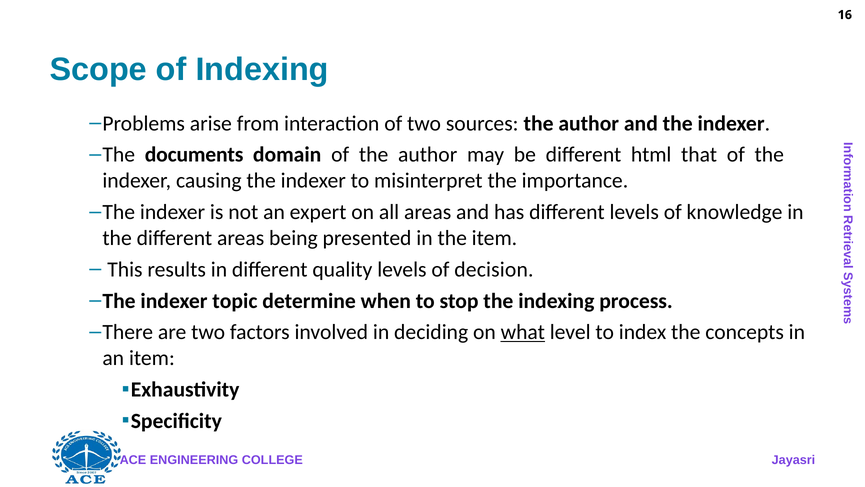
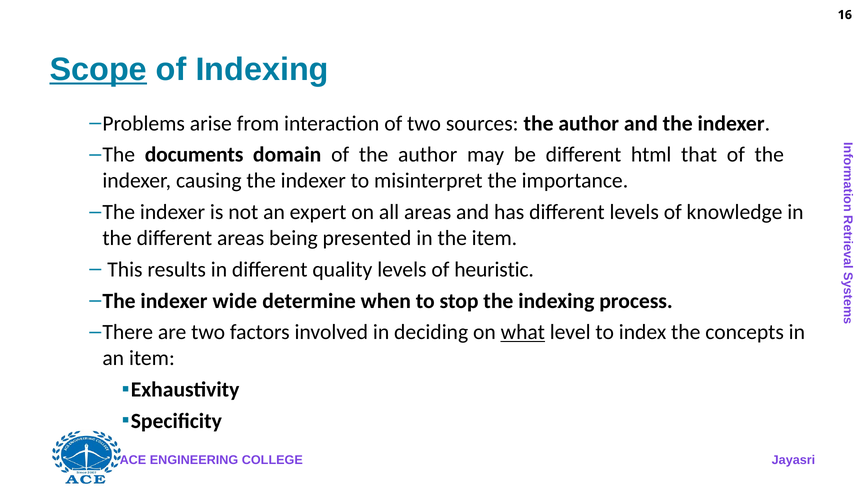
Scope underline: none -> present
decision: decision -> heuristic
topic: topic -> wide
